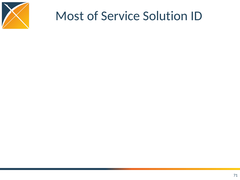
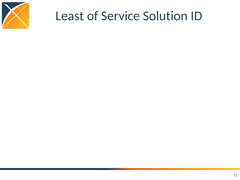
Most: Most -> Least
